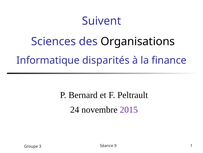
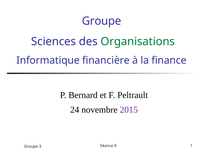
Suivent at (102, 21): Suivent -> Groupe
Organisations colour: black -> green
disparités: disparités -> financière
